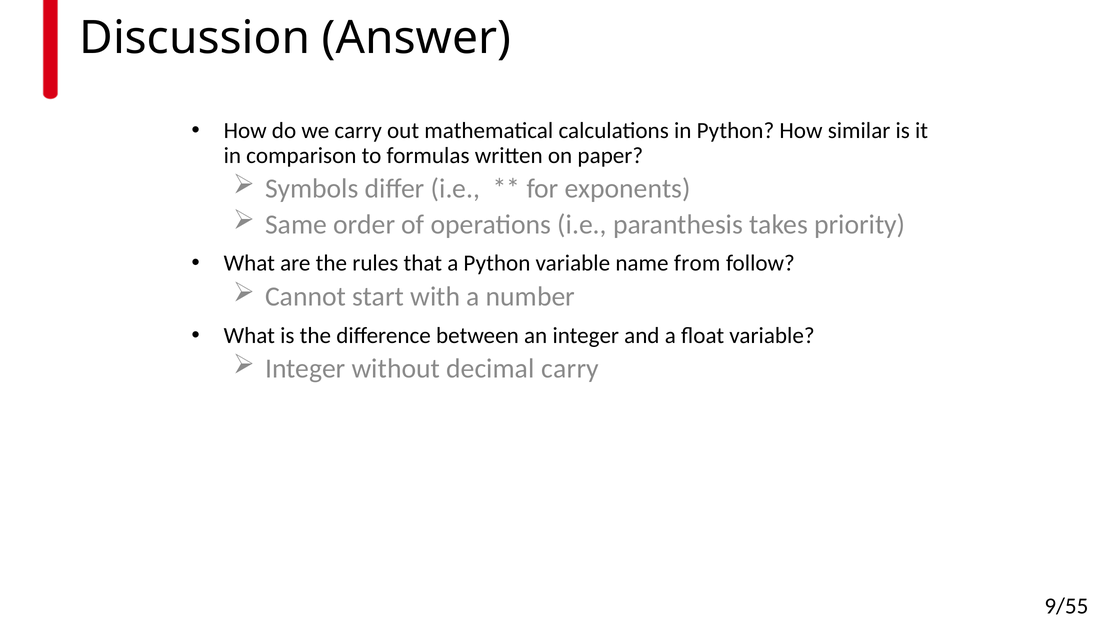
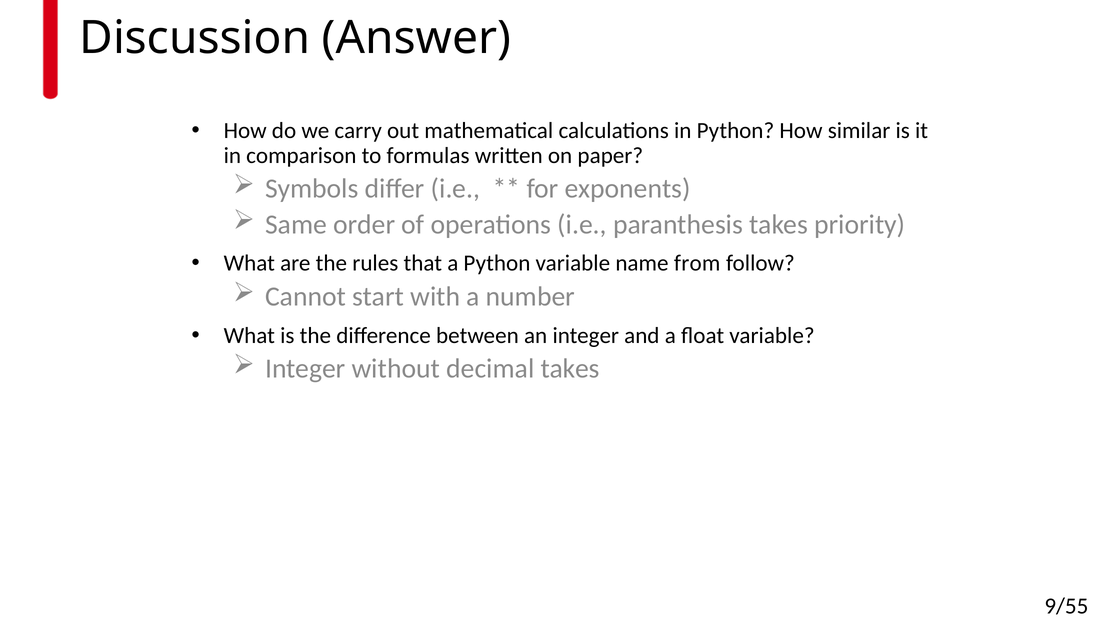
decimal carry: carry -> takes
